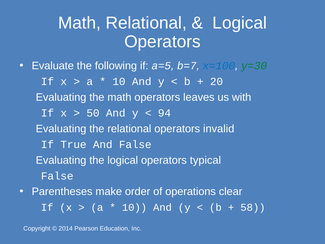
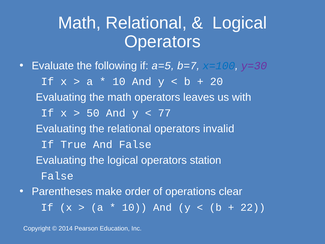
y=30 colour: green -> purple
94: 94 -> 77
typical: typical -> station
58: 58 -> 22
